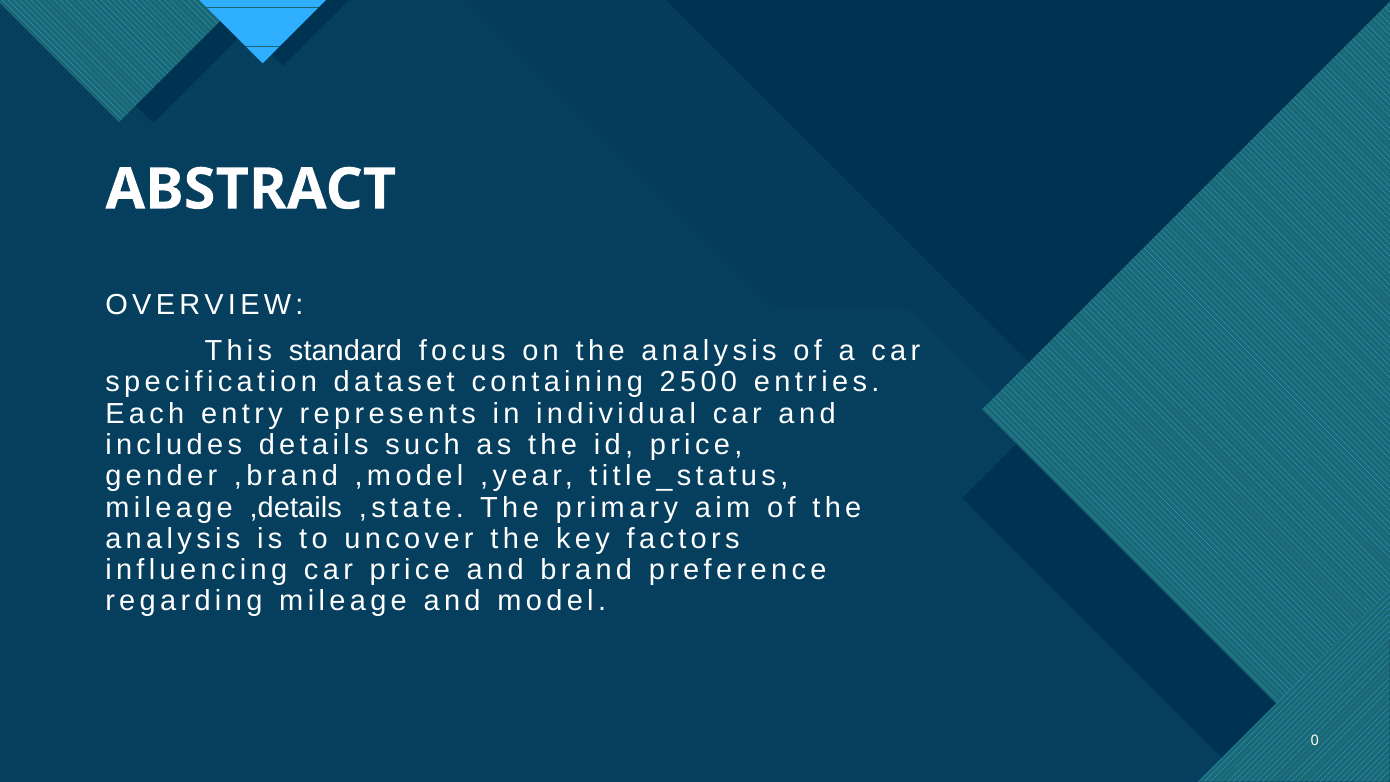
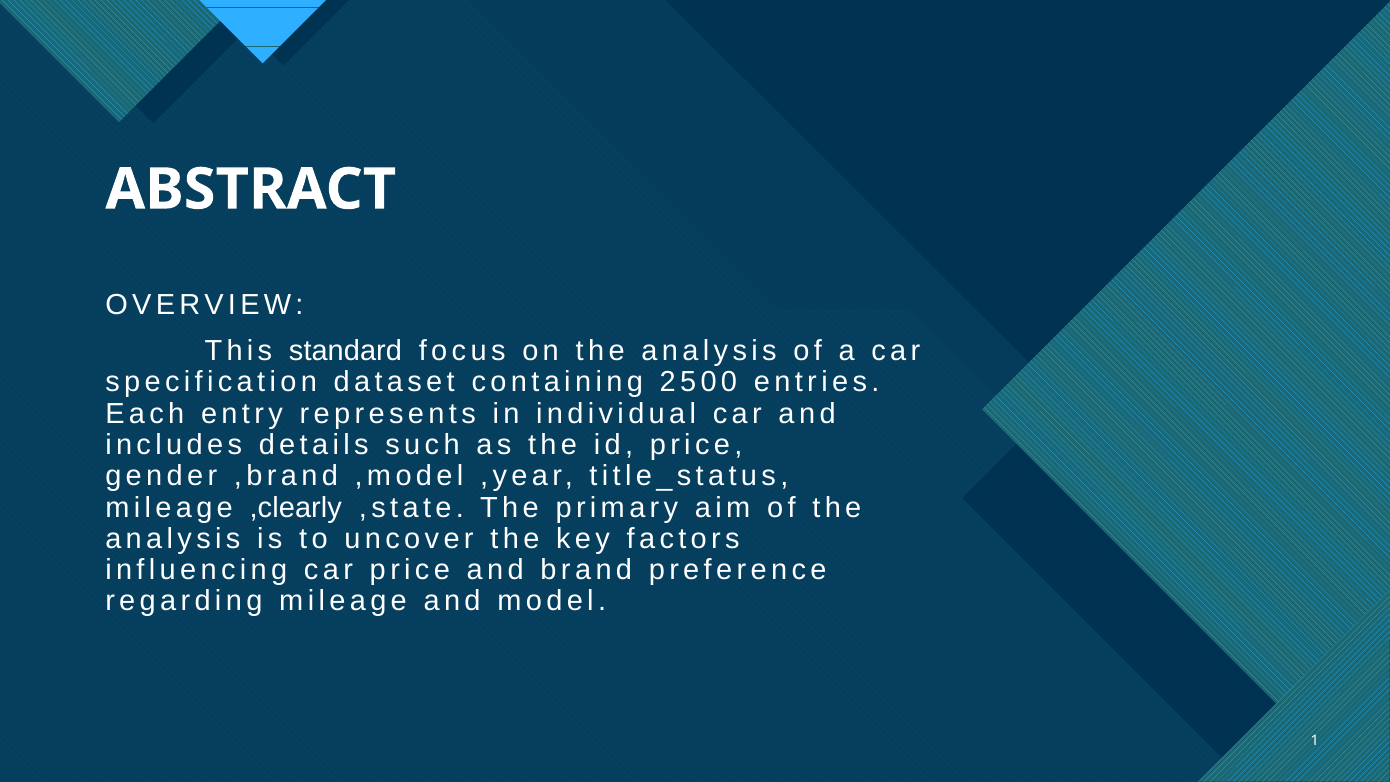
,details: ,details -> ,clearly
0: 0 -> 1
